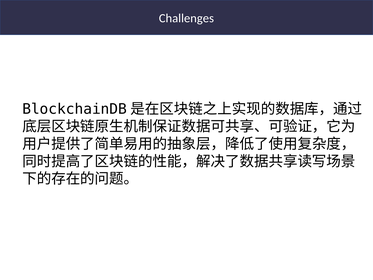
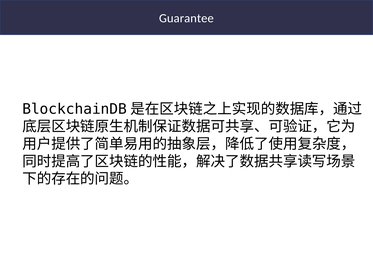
Challenges: Challenges -> Guarantee
